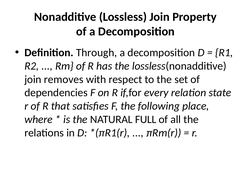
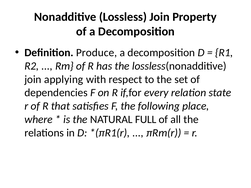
Through: Through -> Produce
removes: removes -> applying
